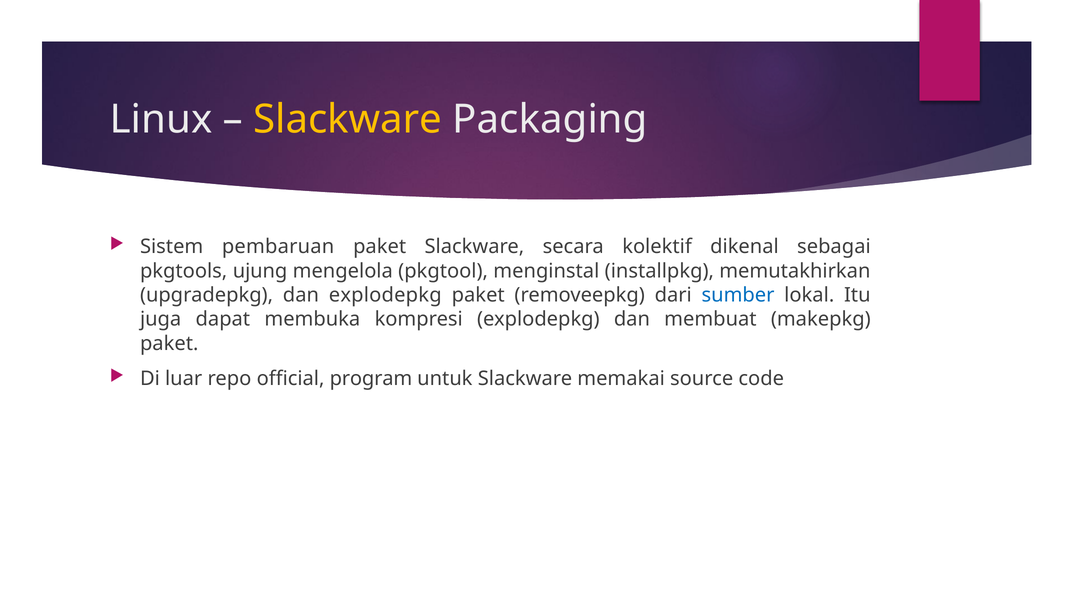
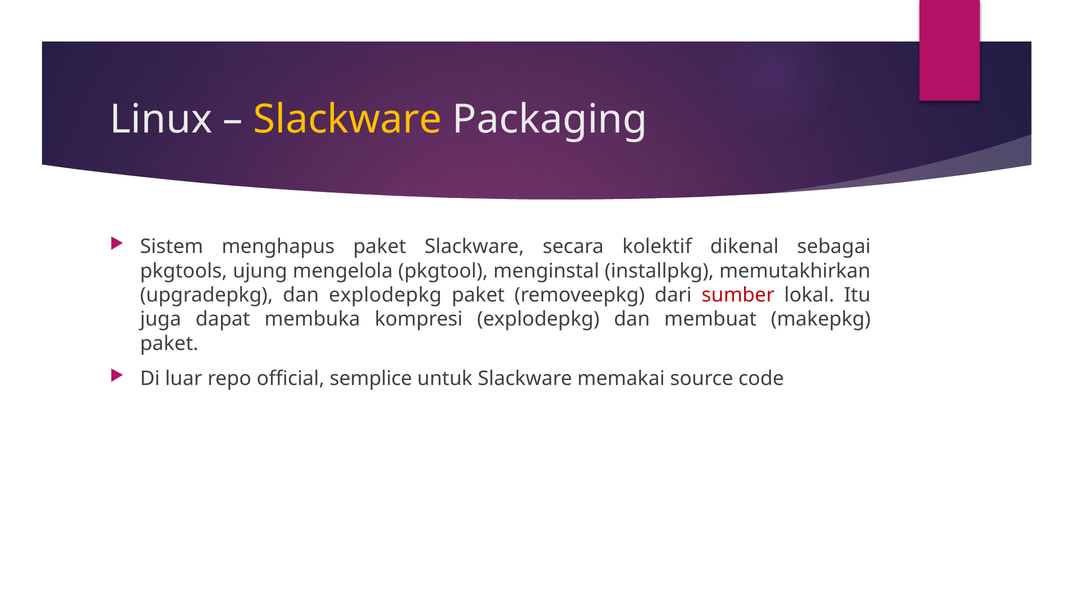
pembaruan: pembaruan -> menghapus
sumber colour: blue -> red
program: program -> semplice
